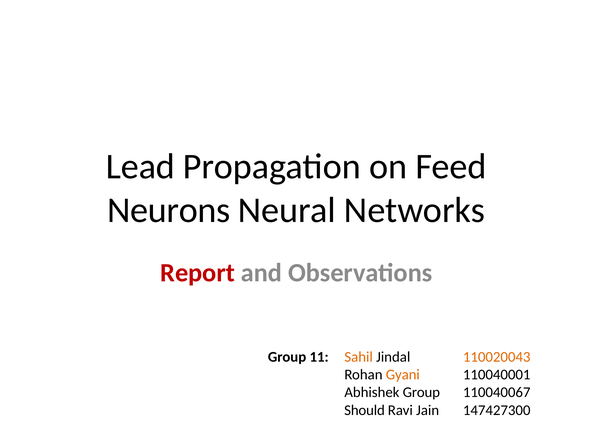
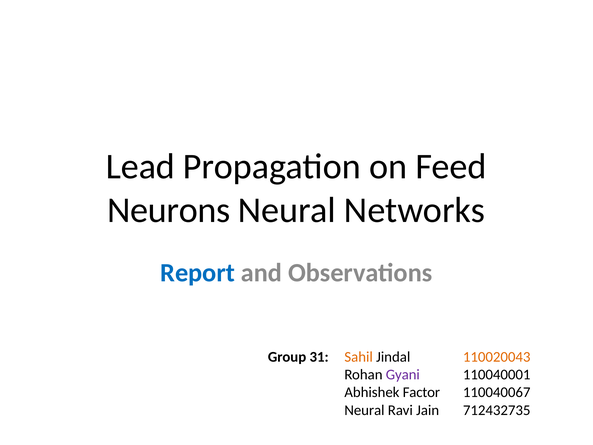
Report colour: red -> blue
11: 11 -> 31
Gyani colour: orange -> purple
Abhishek Group: Group -> Factor
Should at (365, 410): Should -> Neural
147427300: 147427300 -> 712432735
